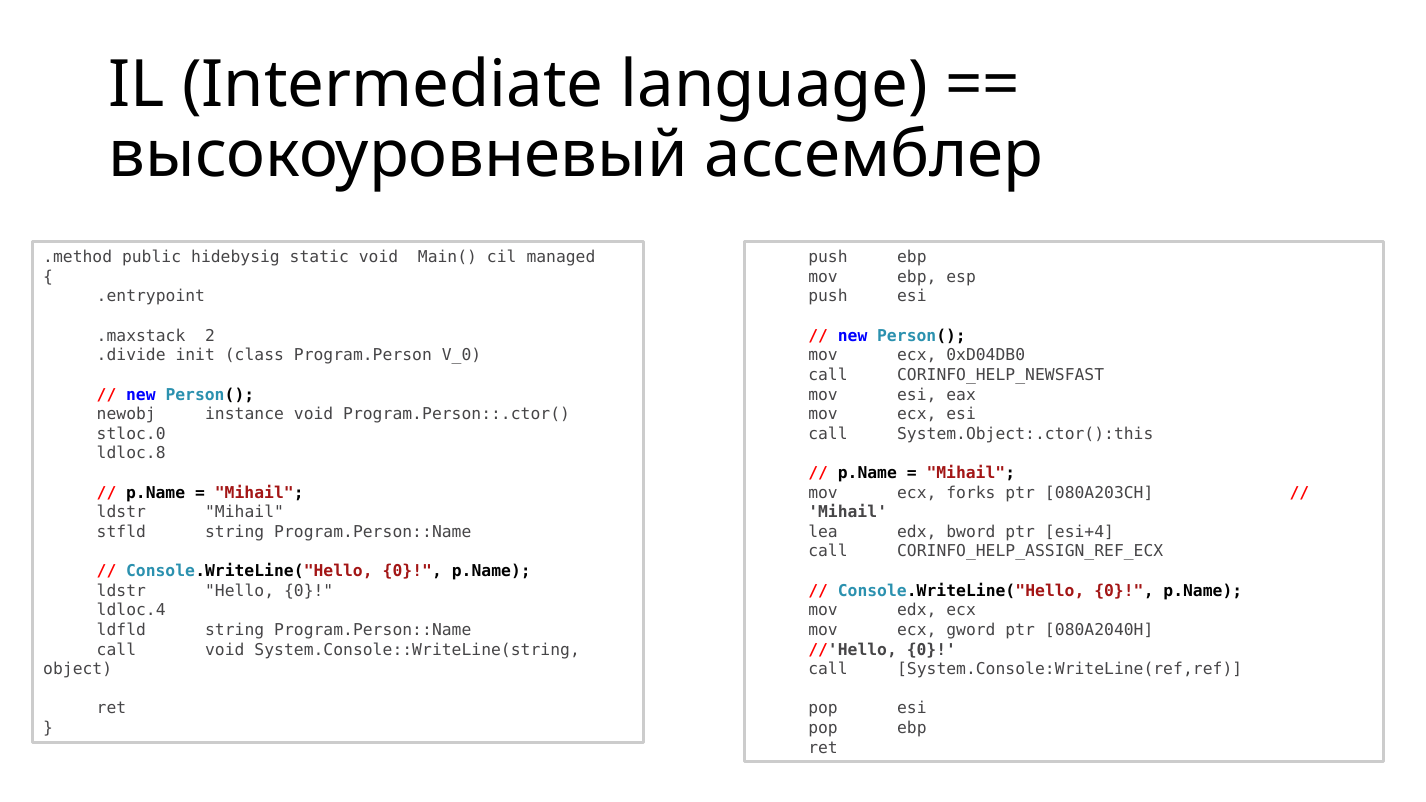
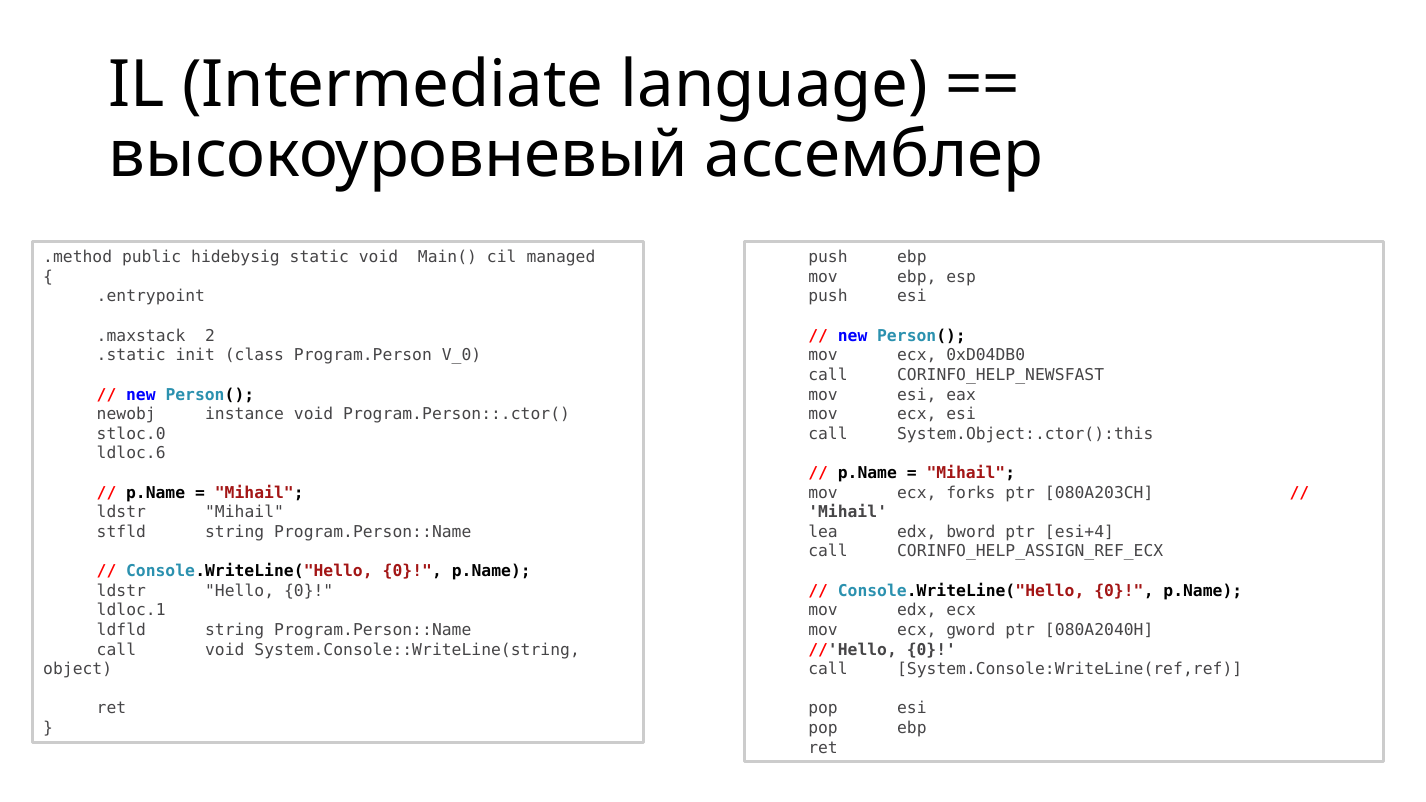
.divide: .divide -> .static
ldloc.8: ldloc.8 -> ldloc.6
ldloc.4: ldloc.4 -> ldloc.1
